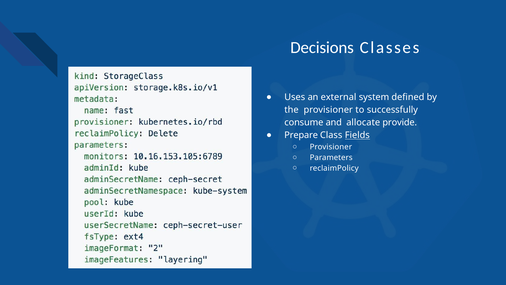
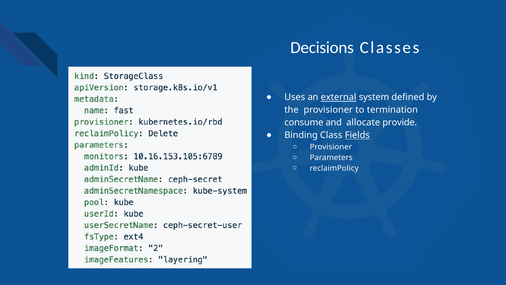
external underline: none -> present
successfully: successfully -> termination
Prepare: Prepare -> Binding
